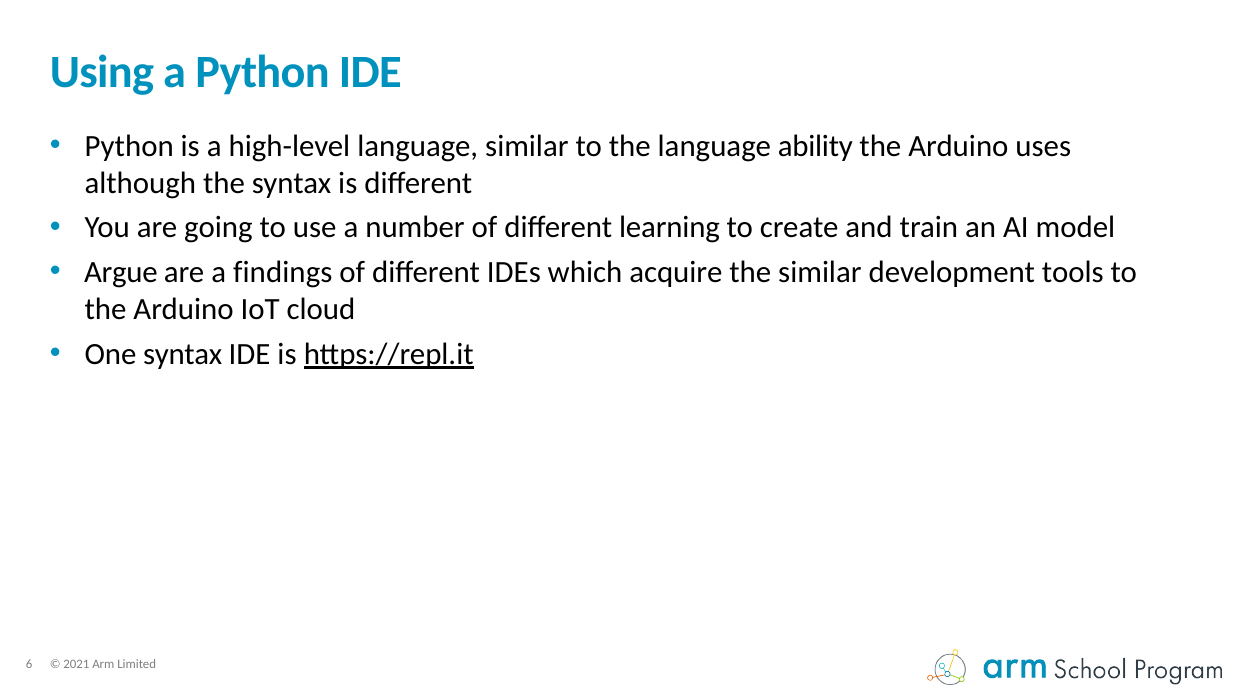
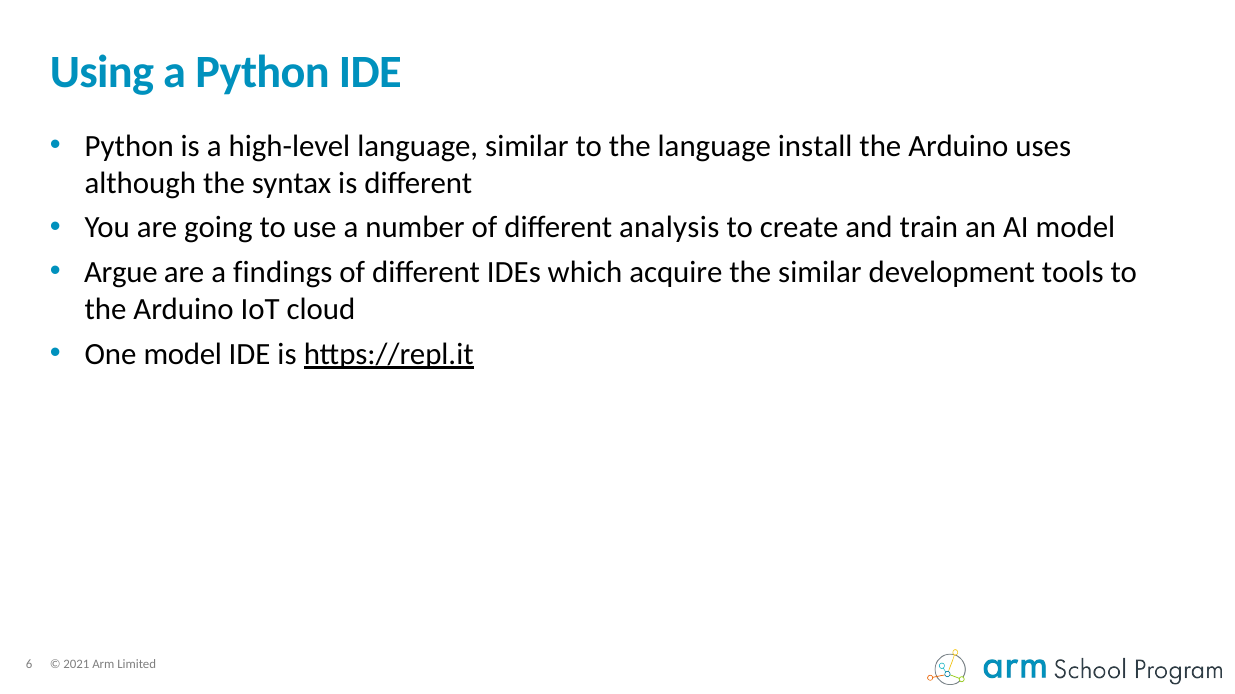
ability: ability -> install
learning: learning -> analysis
One syntax: syntax -> model
